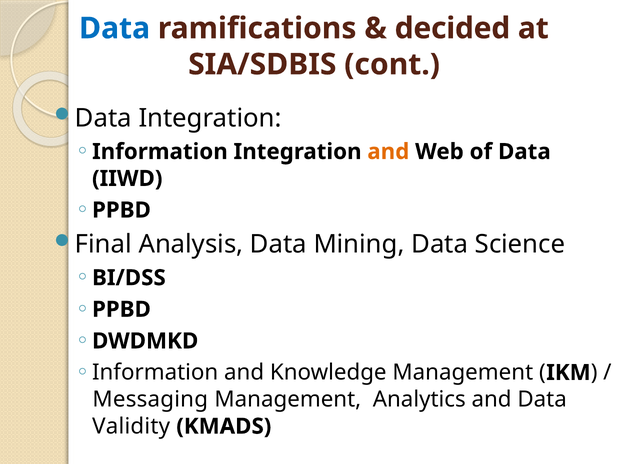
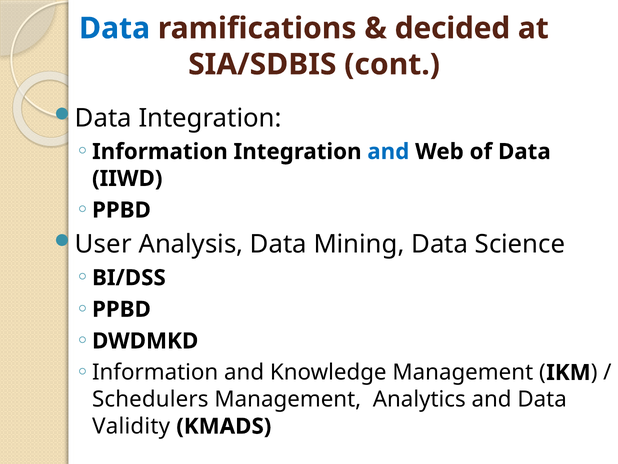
and at (388, 152) colour: orange -> blue
Final: Final -> User
Messaging: Messaging -> Schedulers
